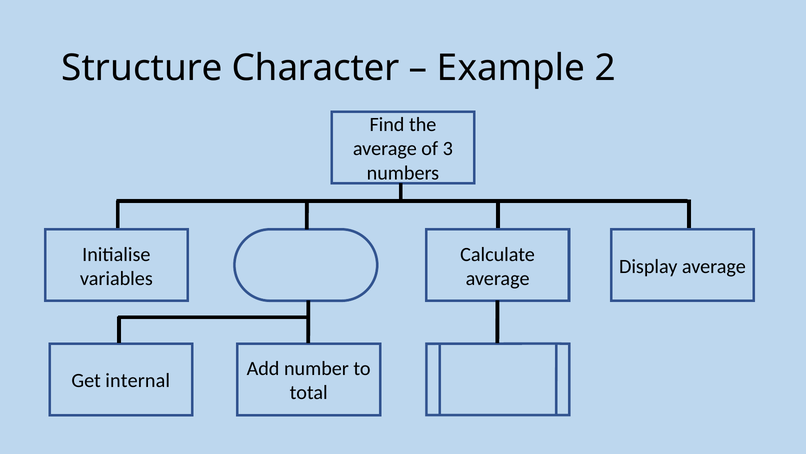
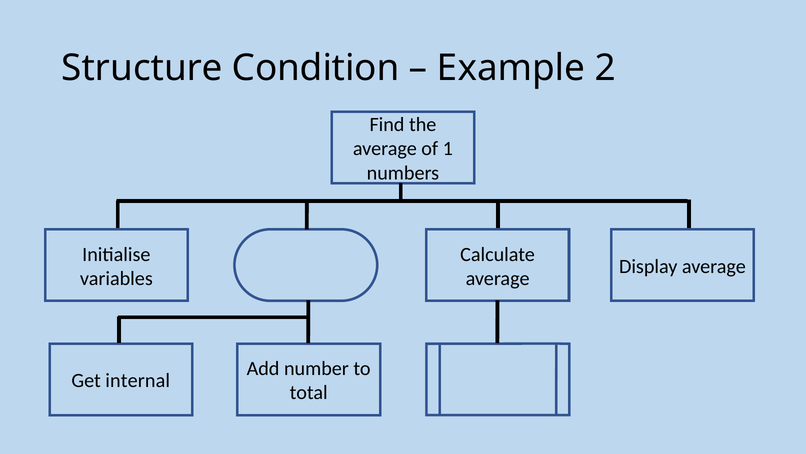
Character: Character -> Condition
3: 3 -> 1
